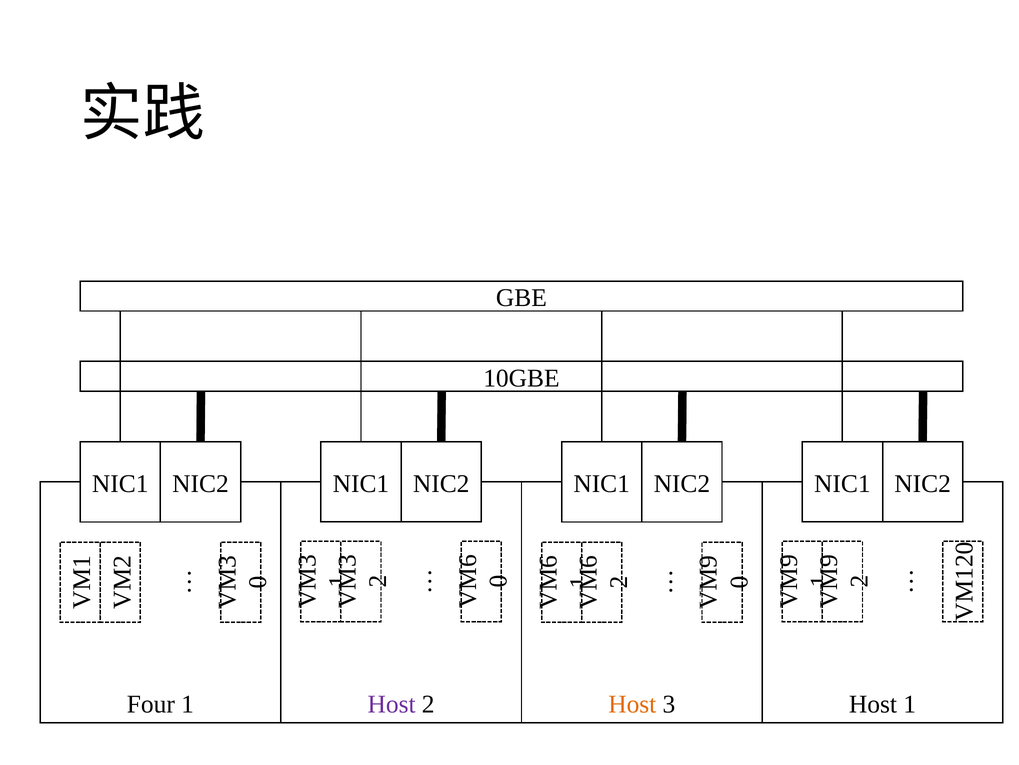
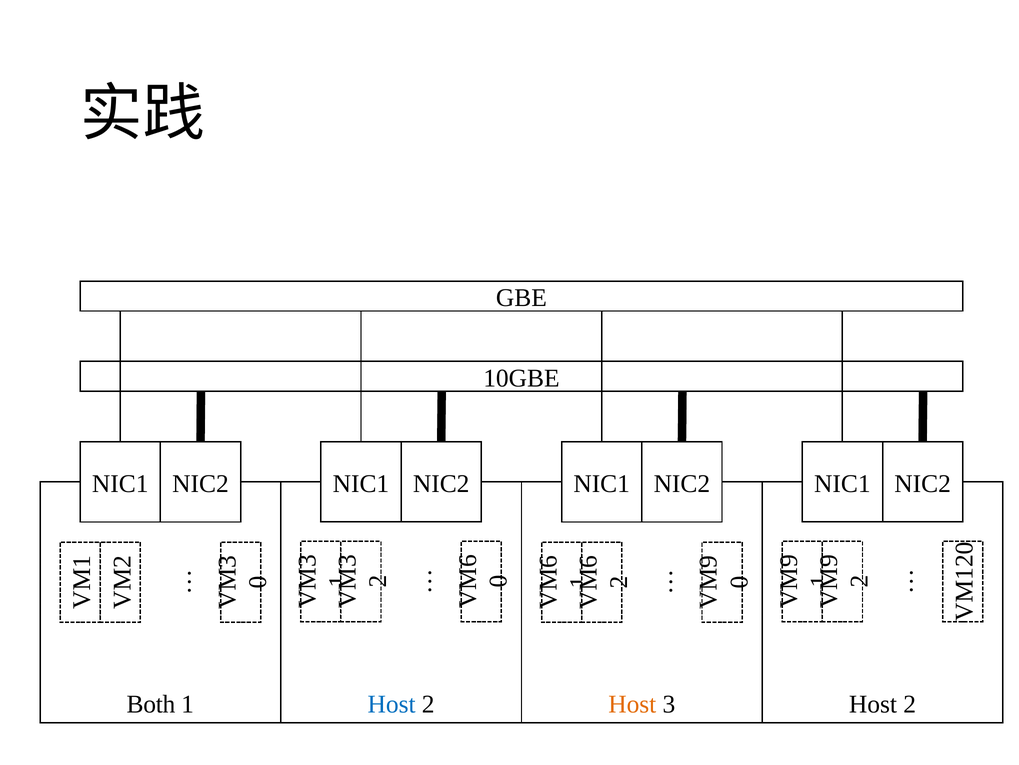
Four: Four -> Both
Host at (392, 704) colour: purple -> blue
3 Host 1: 1 -> 2
